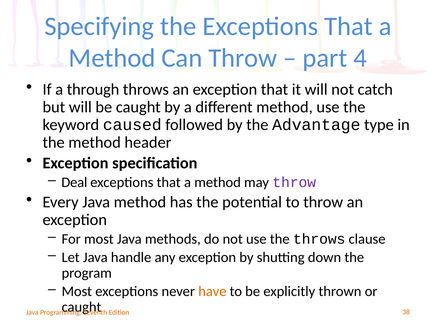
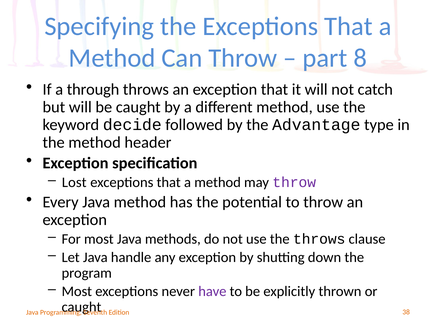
4: 4 -> 8
caused: caused -> decide
Deal: Deal -> Lost
have colour: orange -> purple
